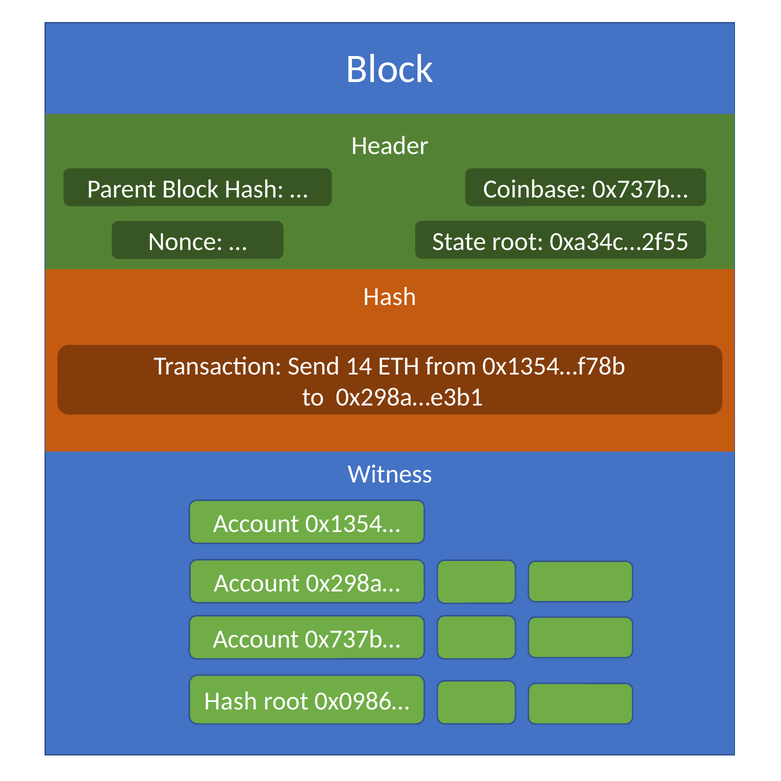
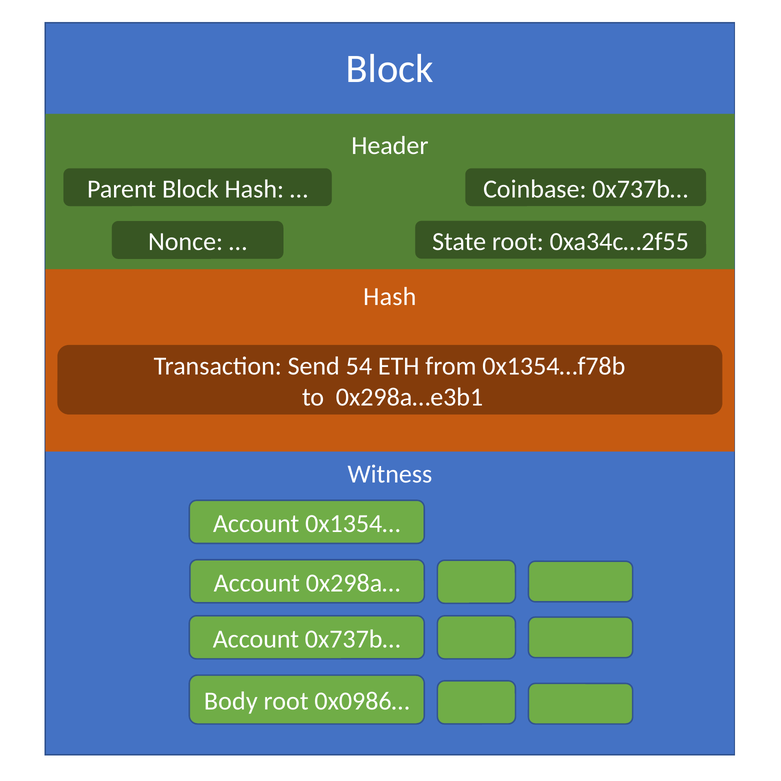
14: 14 -> 54
Hash at (231, 701): Hash -> Body
